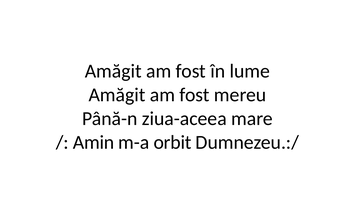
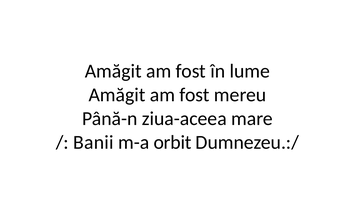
Amin: Amin -> Banii
